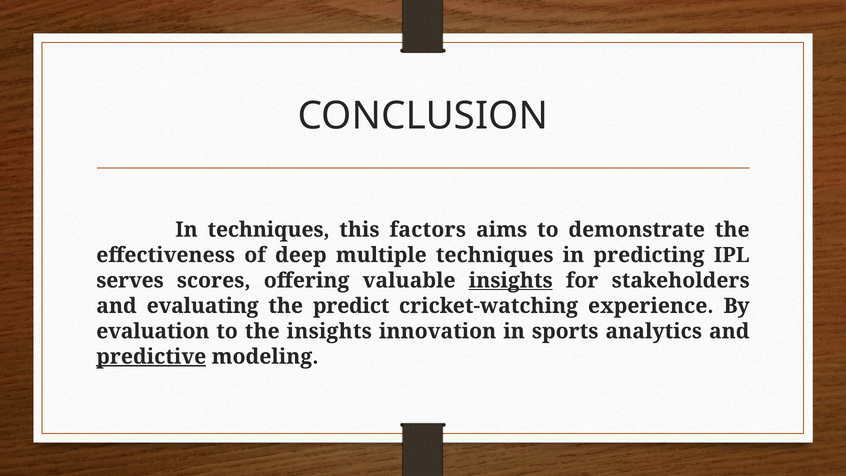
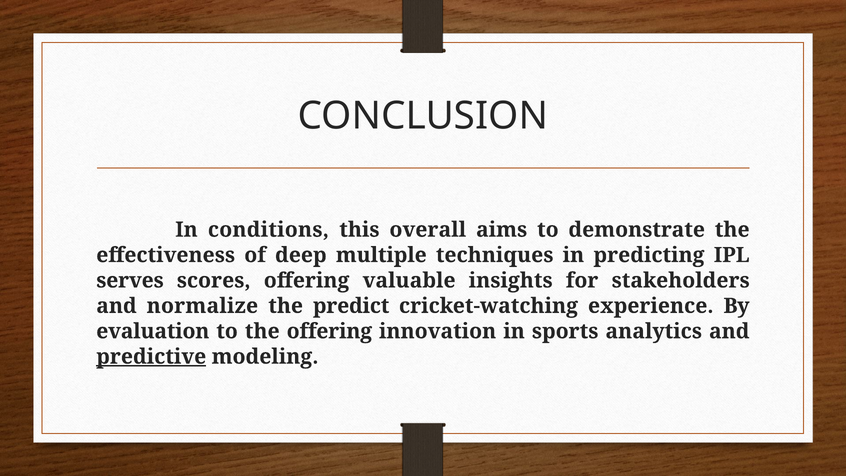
In techniques: techniques -> conditions
factors: factors -> overall
insights at (511, 280) underline: present -> none
evaluating: evaluating -> normalize
the insights: insights -> offering
